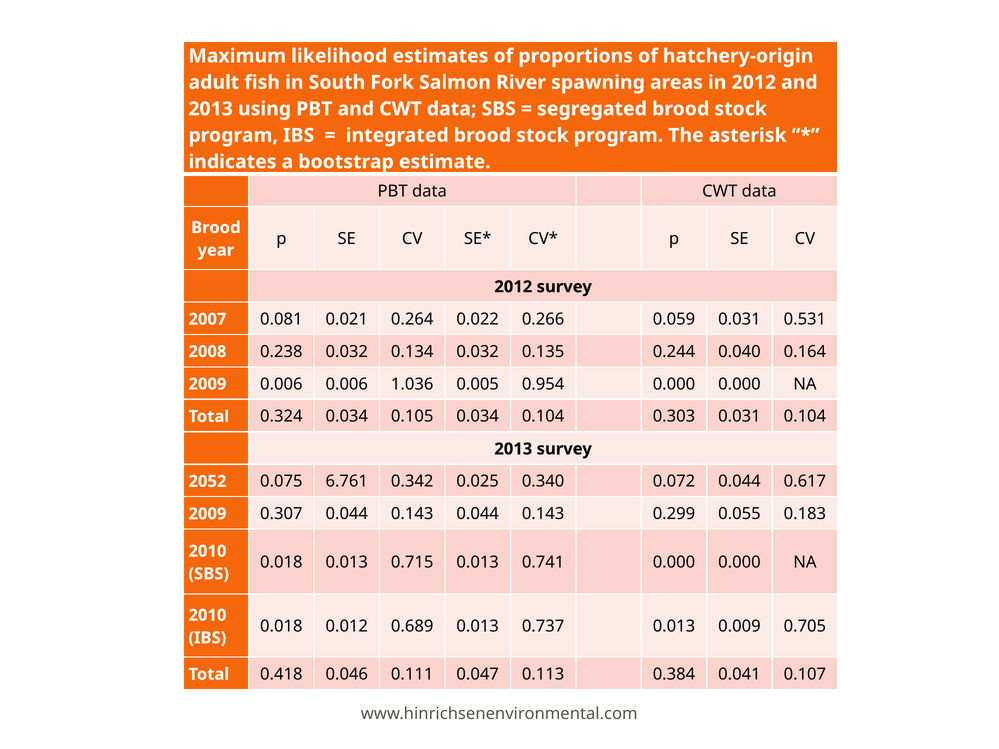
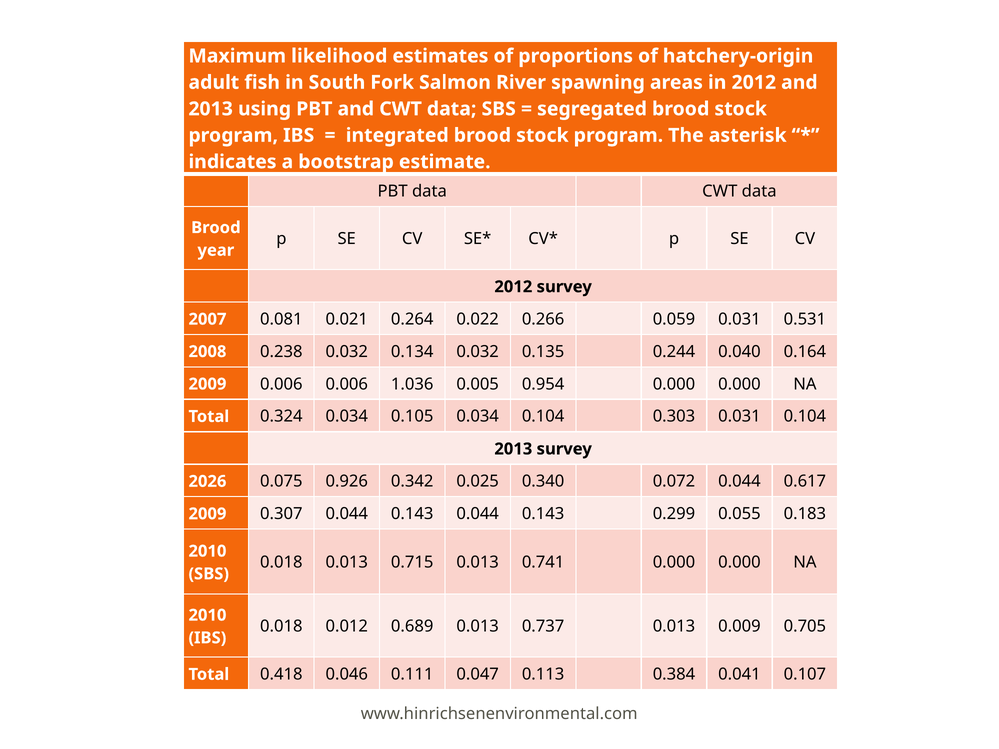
2052: 2052 -> 2026
6.761: 6.761 -> 0.926
